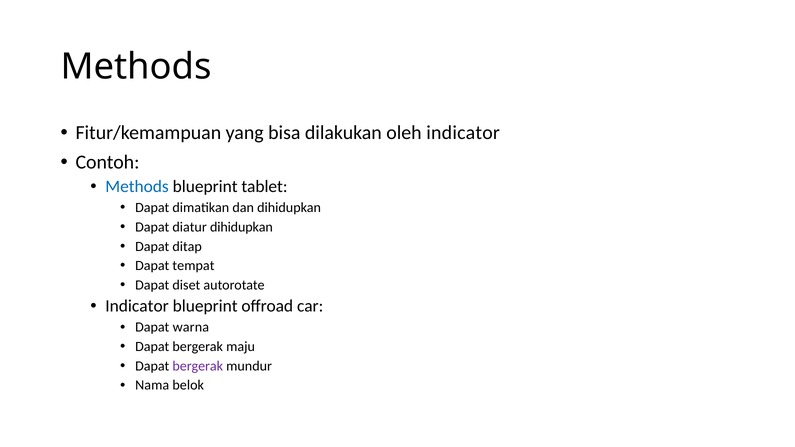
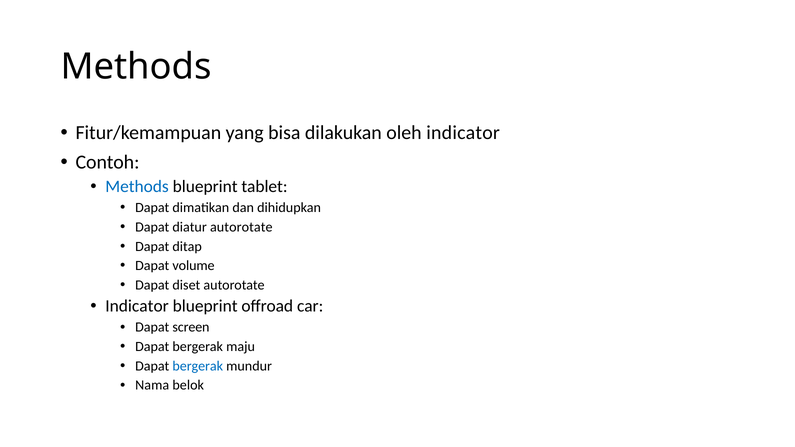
diatur dihidupkan: dihidupkan -> autorotate
tempat: tempat -> volume
warna: warna -> screen
bergerak at (198, 366) colour: purple -> blue
